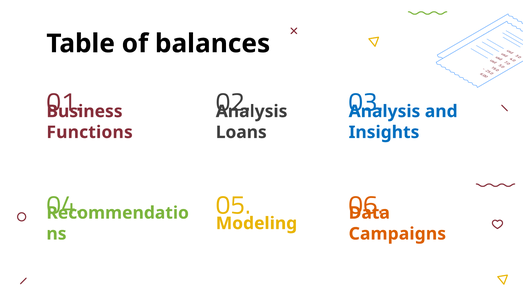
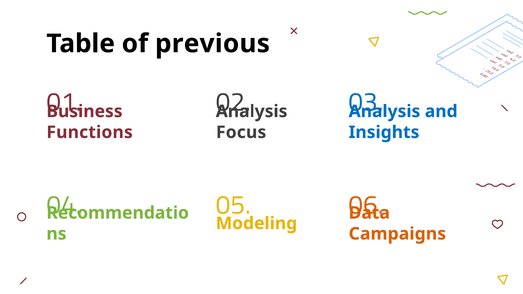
balances: balances -> previous
Loans: Loans -> Focus
